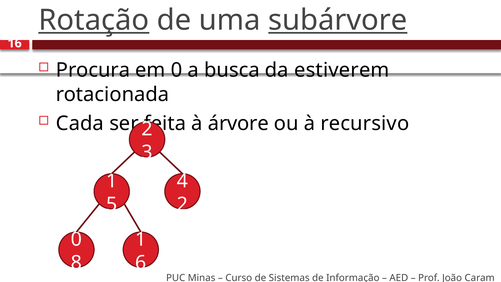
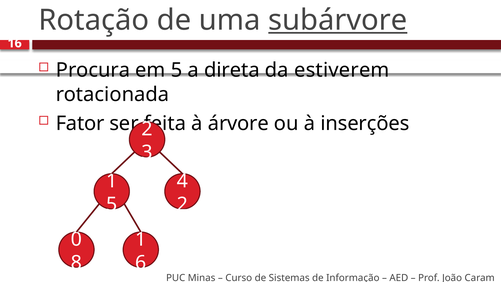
Rotação underline: present -> none
em 0: 0 -> 5
busca: busca -> direta
Cada: Cada -> Fator
recursivo: recursivo -> inserções
